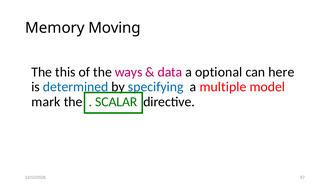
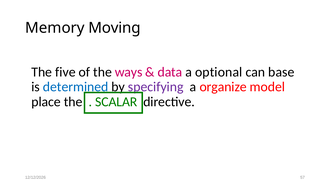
this: this -> five
here: here -> base
specifying colour: blue -> purple
multiple: multiple -> organize
mark: mark -> place
